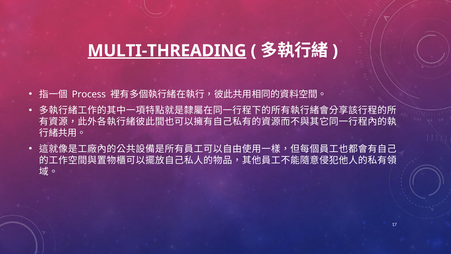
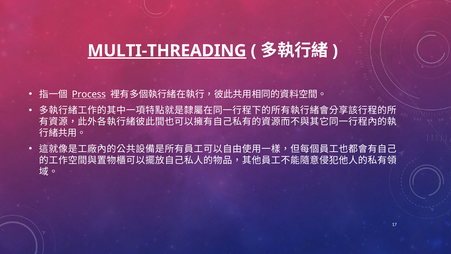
Process underline: none -> present
